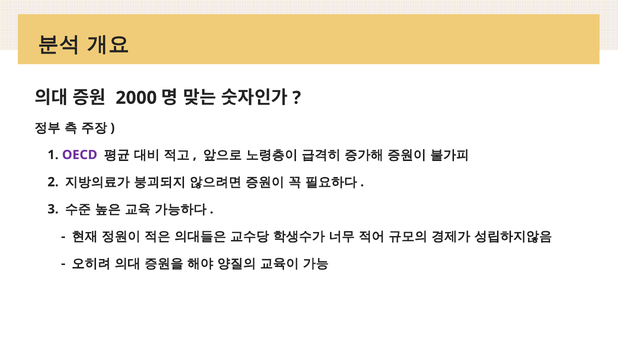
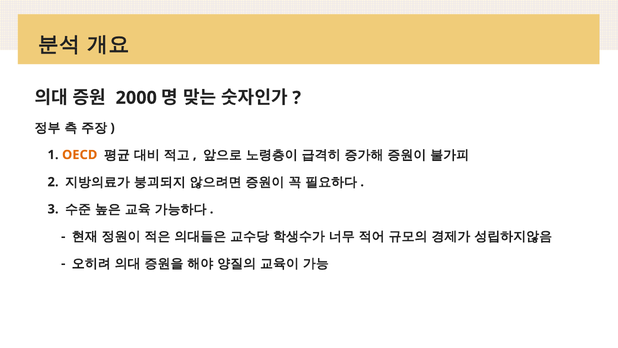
OECD colour: purple -> orange
